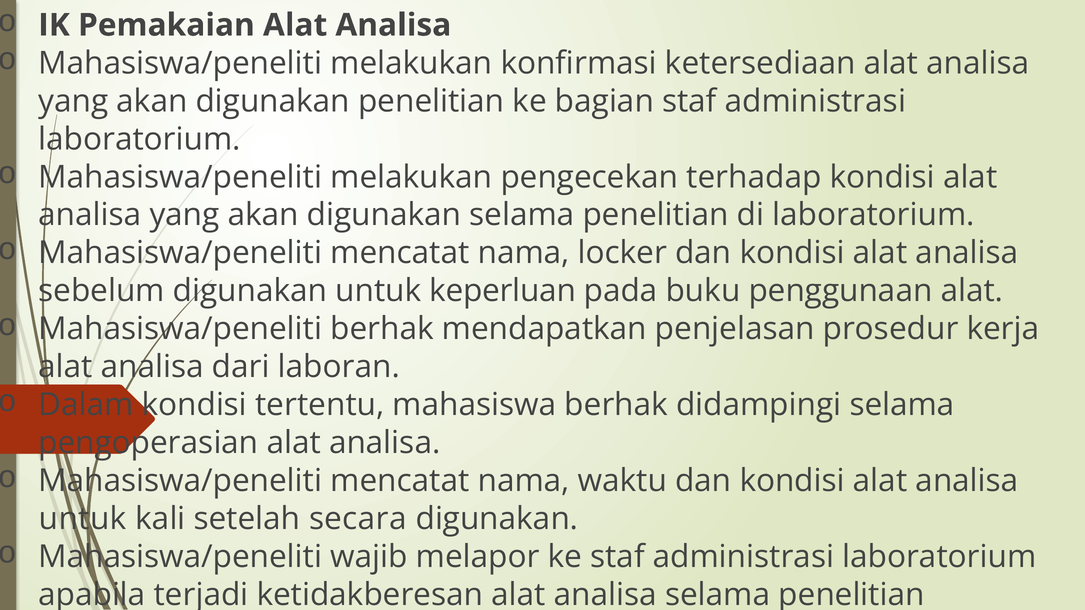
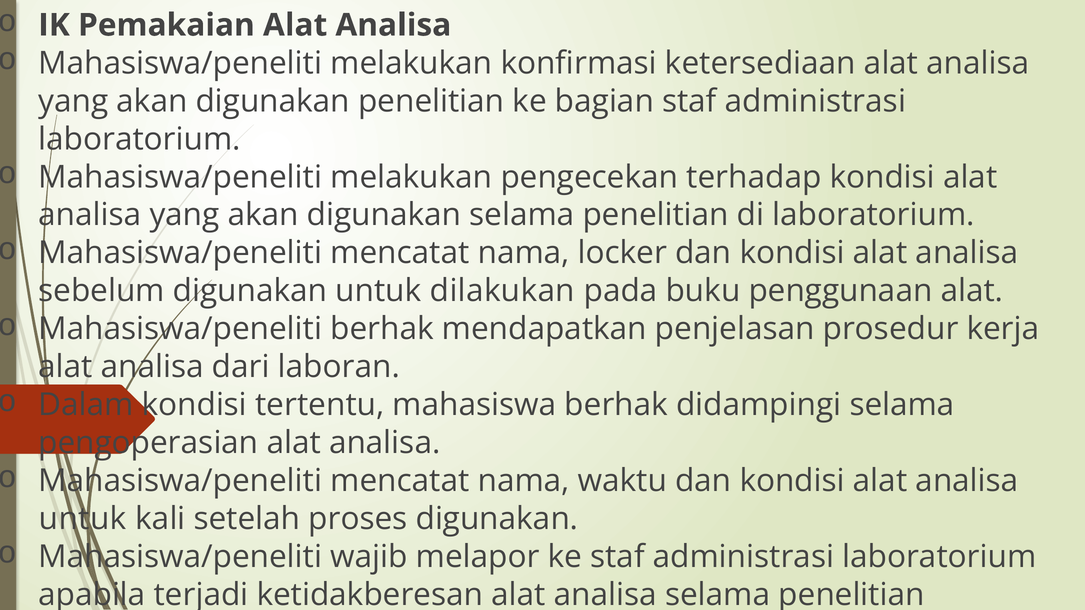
keperluan: keperluan -> dilakukan
secara: secara -> proses
